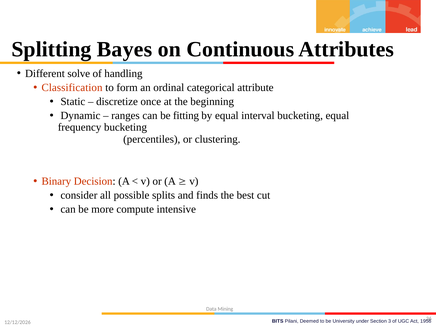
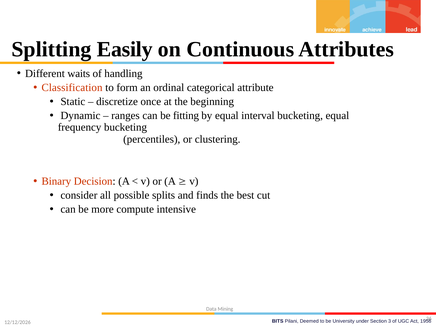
Bayes: Bayes -> Easily
solve: solve -> waits
